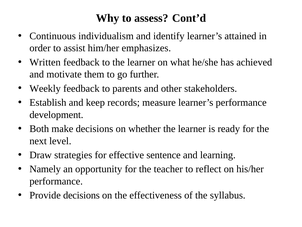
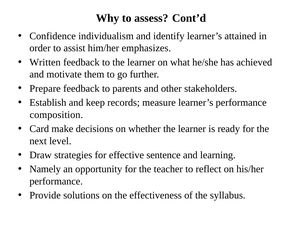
Continuous: Continuous -> Confidence
Weekly: Weekly -> Prepare
development: development -> composition
Both: Both -> Card
Provide decisions: decisions -> solutions
